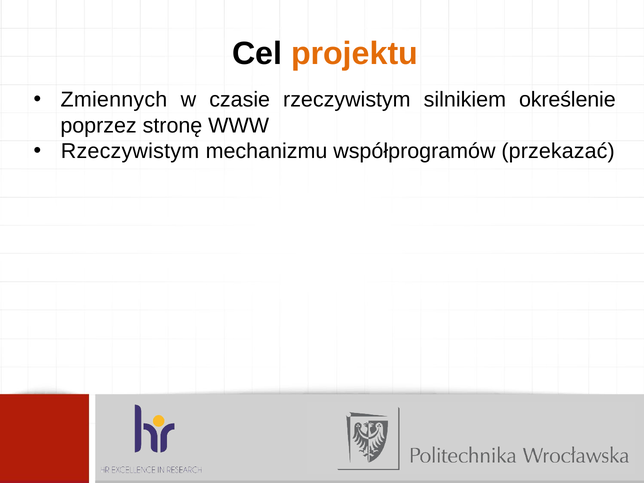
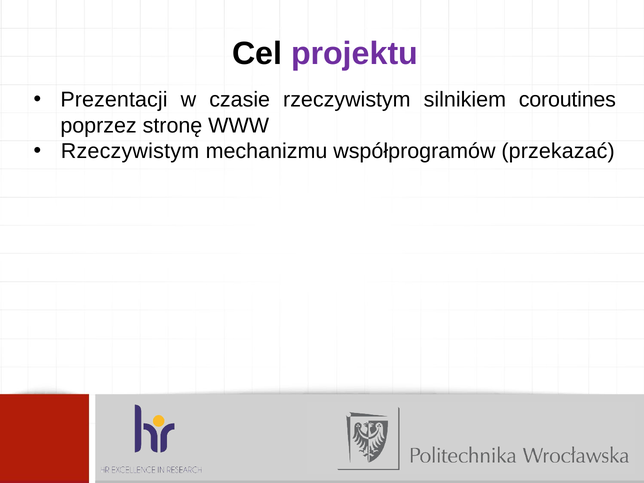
projektu colour: orange -> purple
Zmiennych: Zmiennych -> Prezentacji
określenie: określenie -> coroutines
